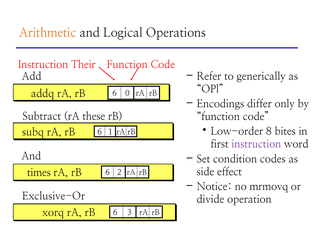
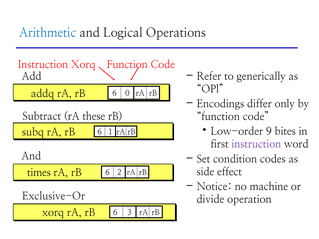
Arithmetic colour: orange -> blue
Instruction Their: Their -> Xorq
8: 8 -> 9
mrmovq: mrmovq -> machine
